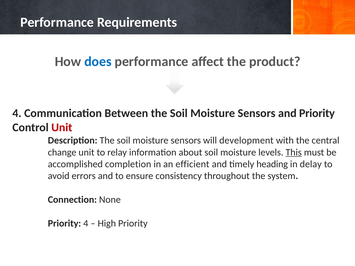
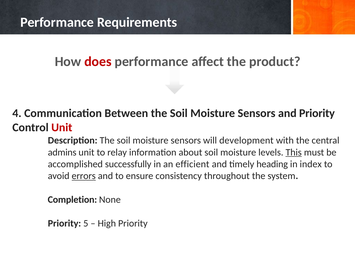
does colour: blue -> red
change: change -> admins
completion: completion -> successfully
delay: delay -> index
errors underline: none -> present
Connection: Connection -> Completion
Priority 4: 4 -> 5
